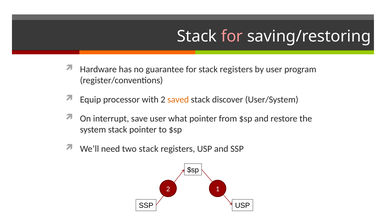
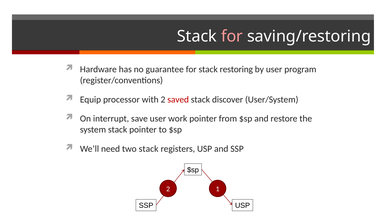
for stack registers: registers -> restoring
saved colour: orange -> red
what: what -> work
